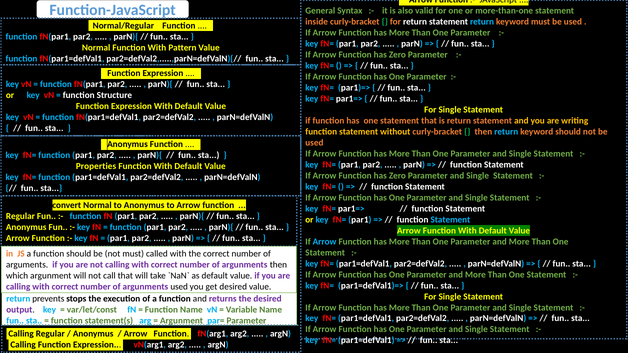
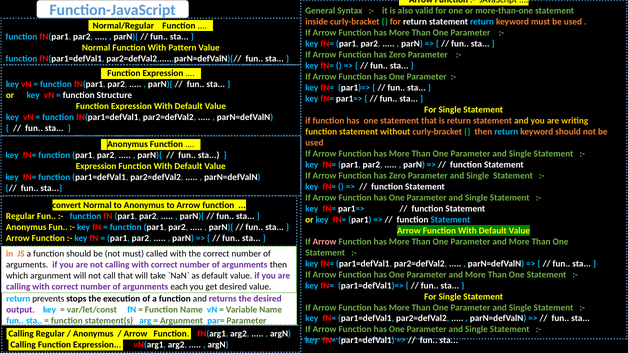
Properties at (96, 167): Properties -> Expression
Arrow at (325, 242) colour: light blue -> pink
argunments used: used -> each
